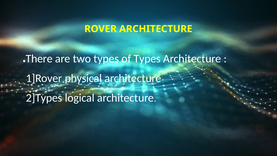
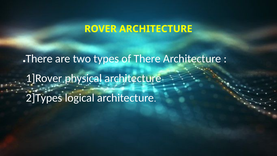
of Types: Types -> There
